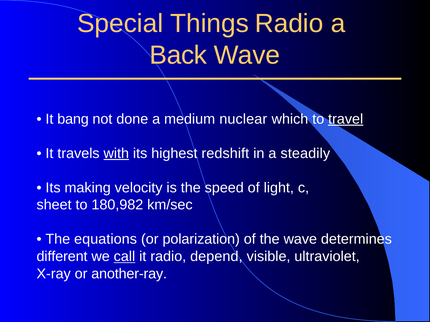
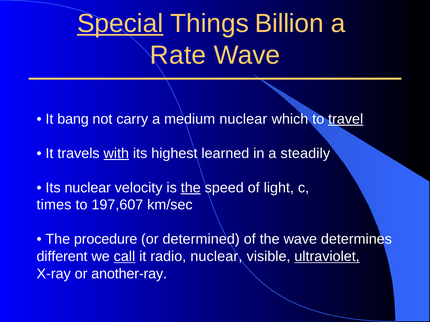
Special underline: none -> present
Things Radio: Radio -> Billion
Back: Back -> Rate
done: done -> carry
redshift: redshift -> learned
Its making: making -> nuclear
the at (191, 188) underline: none -> present
sheet: sheet -> times
180,982: 180,982 -> 197,607
equations: equations -> procedure
polarization: polarization -> determined
radio depend: depend -> nuclear
ultraviolet underline: none -> present
